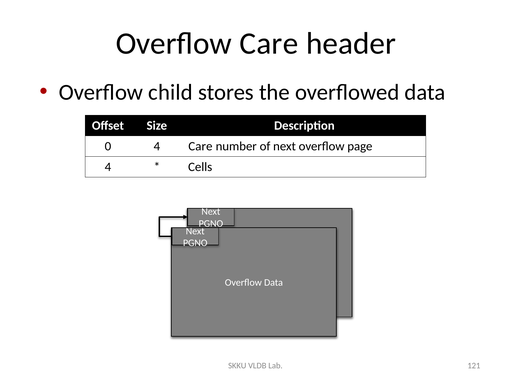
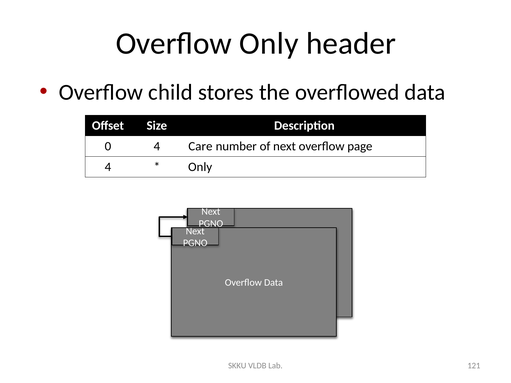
Overflow Care: Care -> Only
Cells at (200, 167): Cells -> Only
